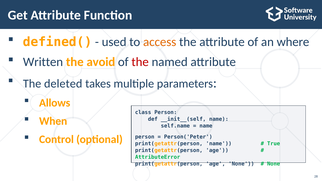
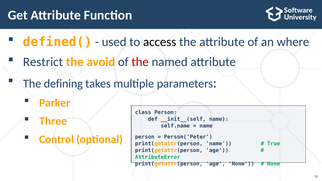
access colour: orange -> black
Written: Written -> Restrict
deleted: deleted -> defining
Allows: Allows -> Parker
When: When -> Three
